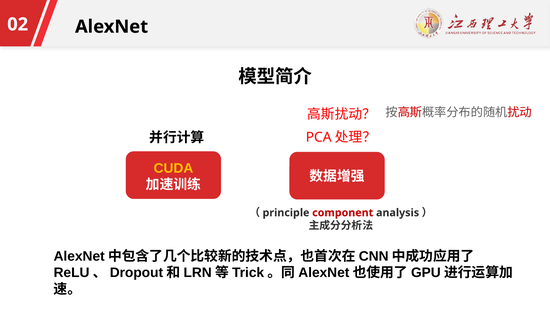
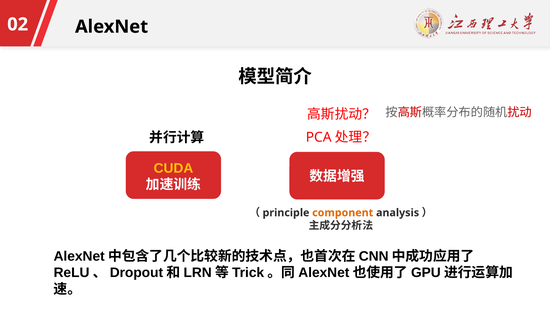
component colour: red -> orange
